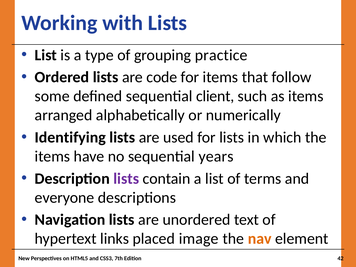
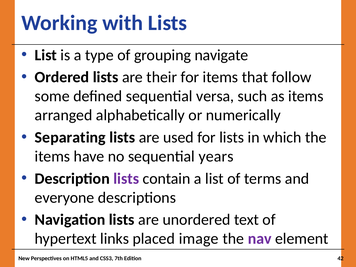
practice: practice -> navigate
code: code -> their
client: client -> versa
Identifying: Identifying -> Separating
nav colour: orange -> purple
